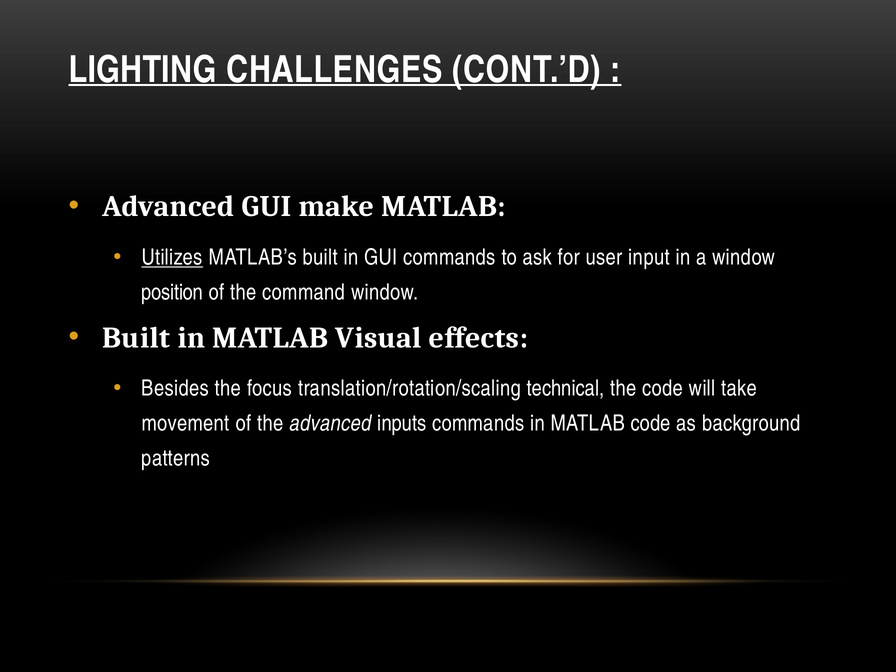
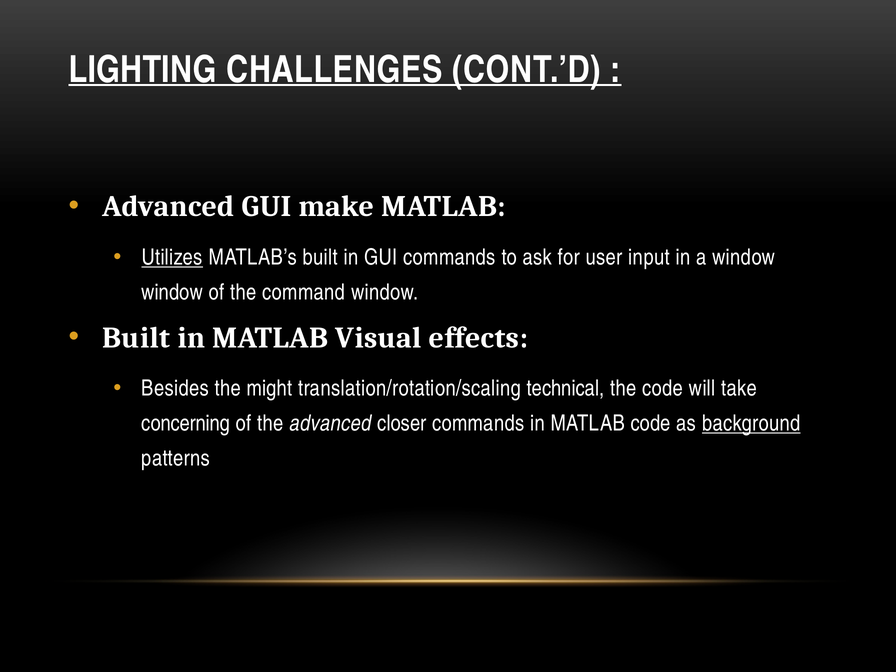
position at (172, 292): position -> window
focus: focus -> might
movement: movement -> concerning
inputs: inputs -> closer
background underline: none -> present
